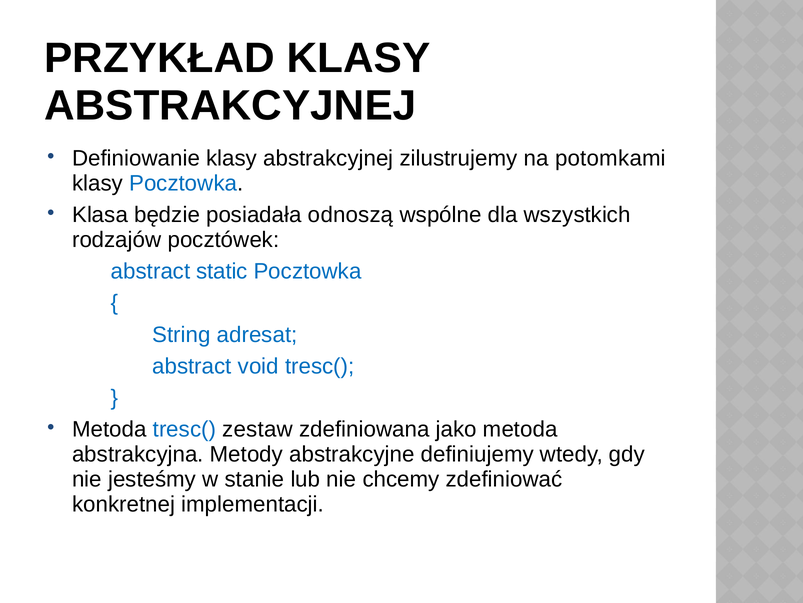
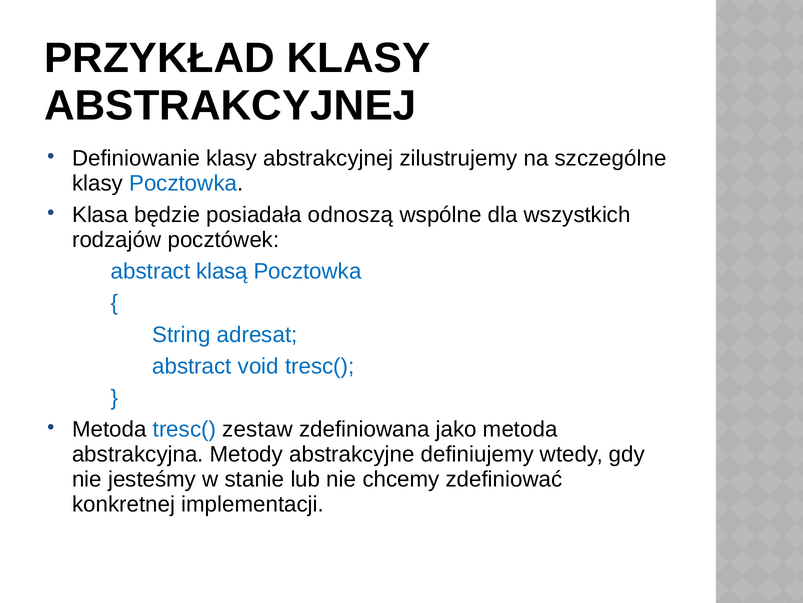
potomkami: potomkami -> szczególne
static: static -> klasą
